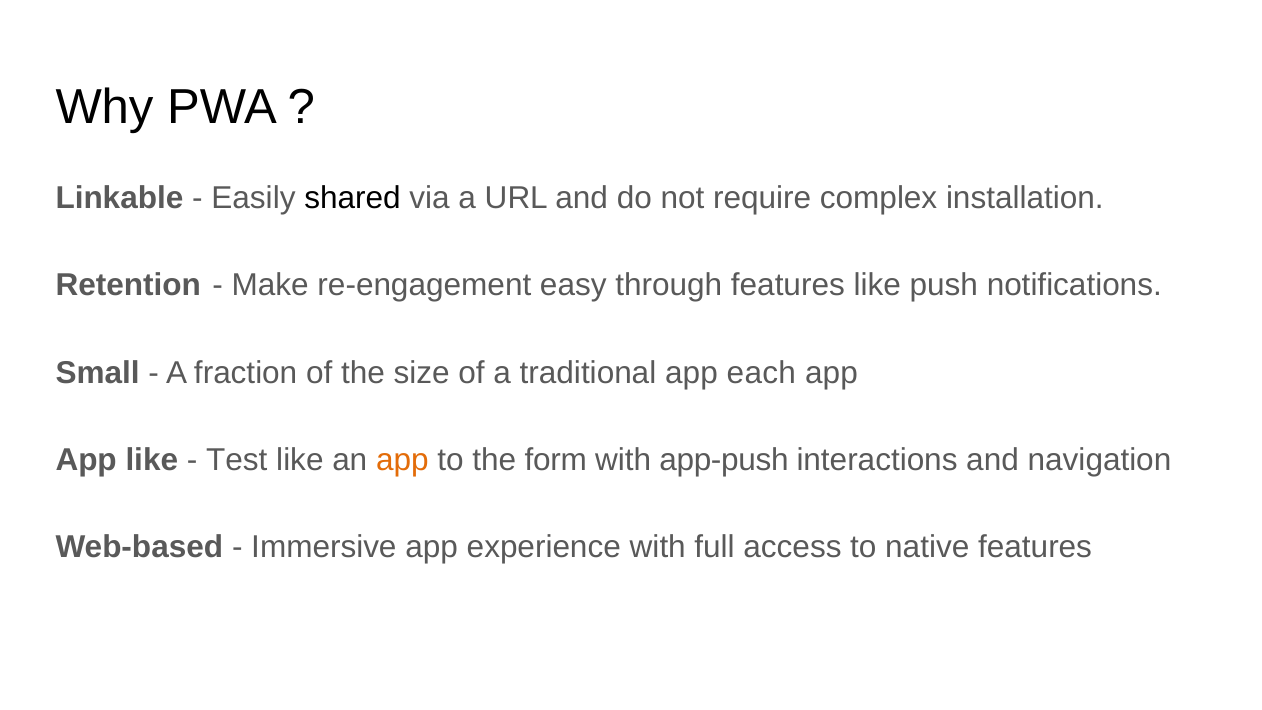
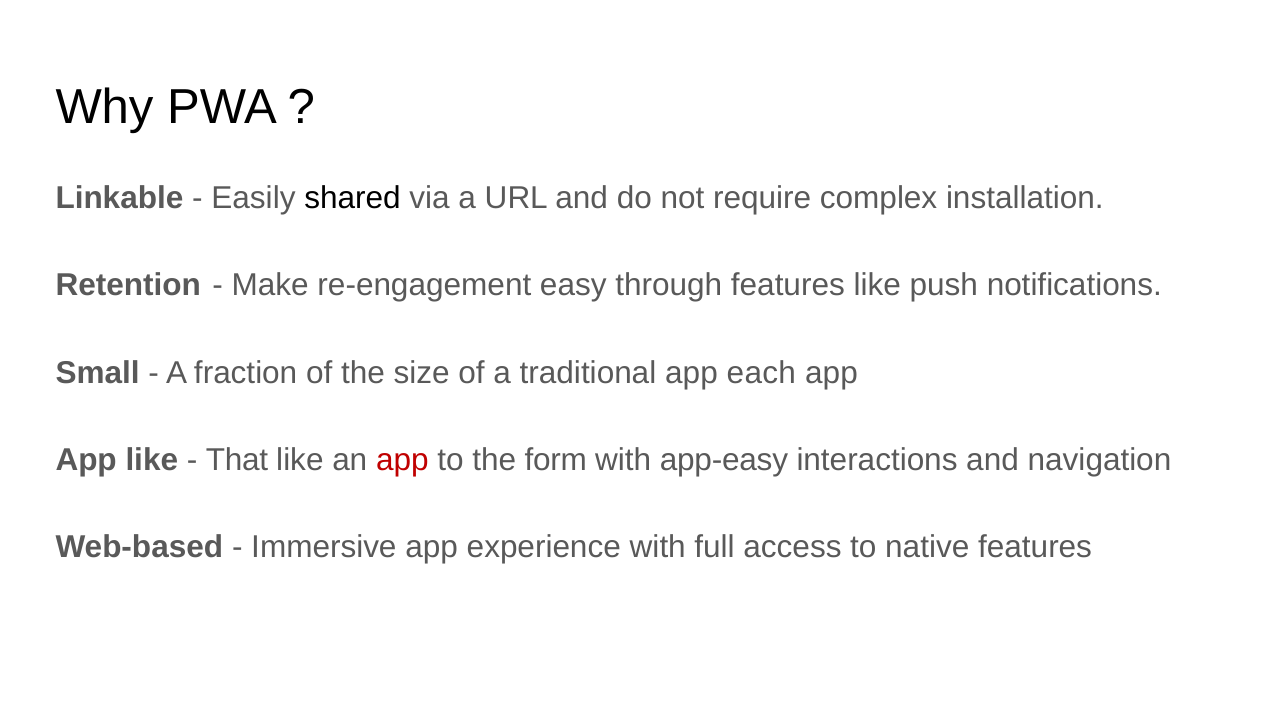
Test: Test -> That
app at (402, 460) colour: orange -> red
app-push: app-push -> app-easy
